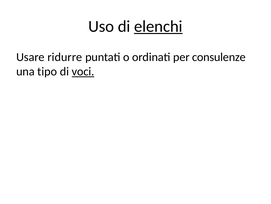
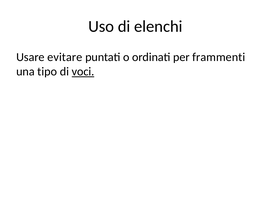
elenchi underline: present -> none
ridurre: ridurre -> evitare
consulenze: consulenze -> frammenti
